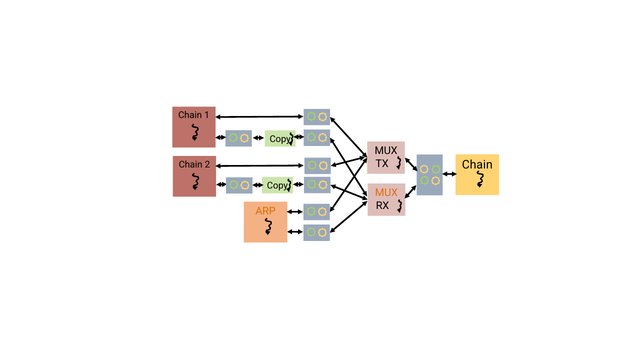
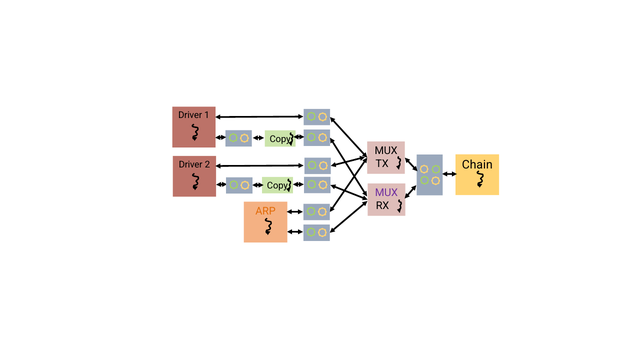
Chain at (190, 115): Chain -> Driver
Chain at (191, 164): Chain -> Driver
MUX at (386, 193) colour: orange -> purple
